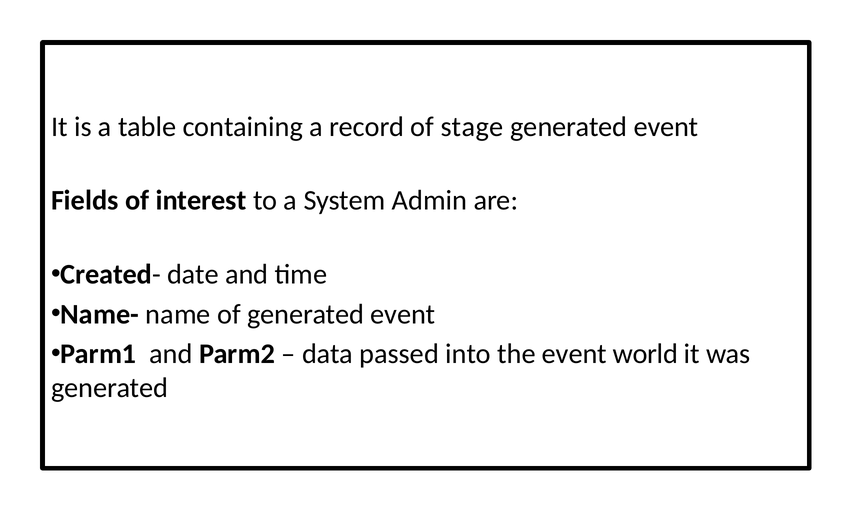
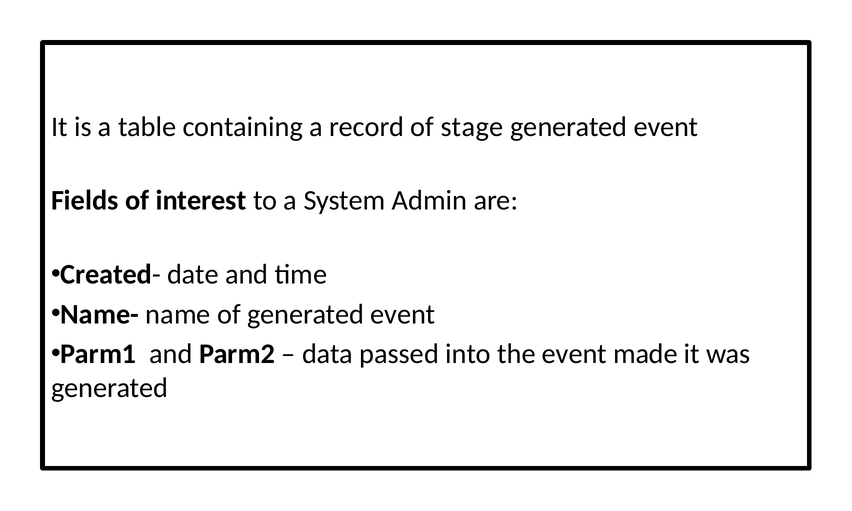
world: world -> made
